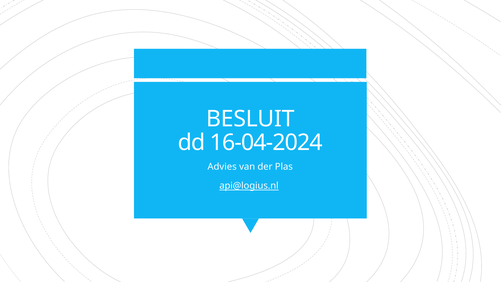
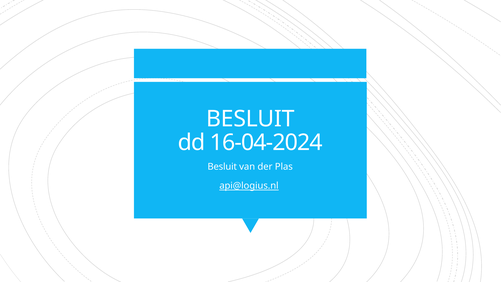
Advies at (222, 167): Advies -> Besluit
